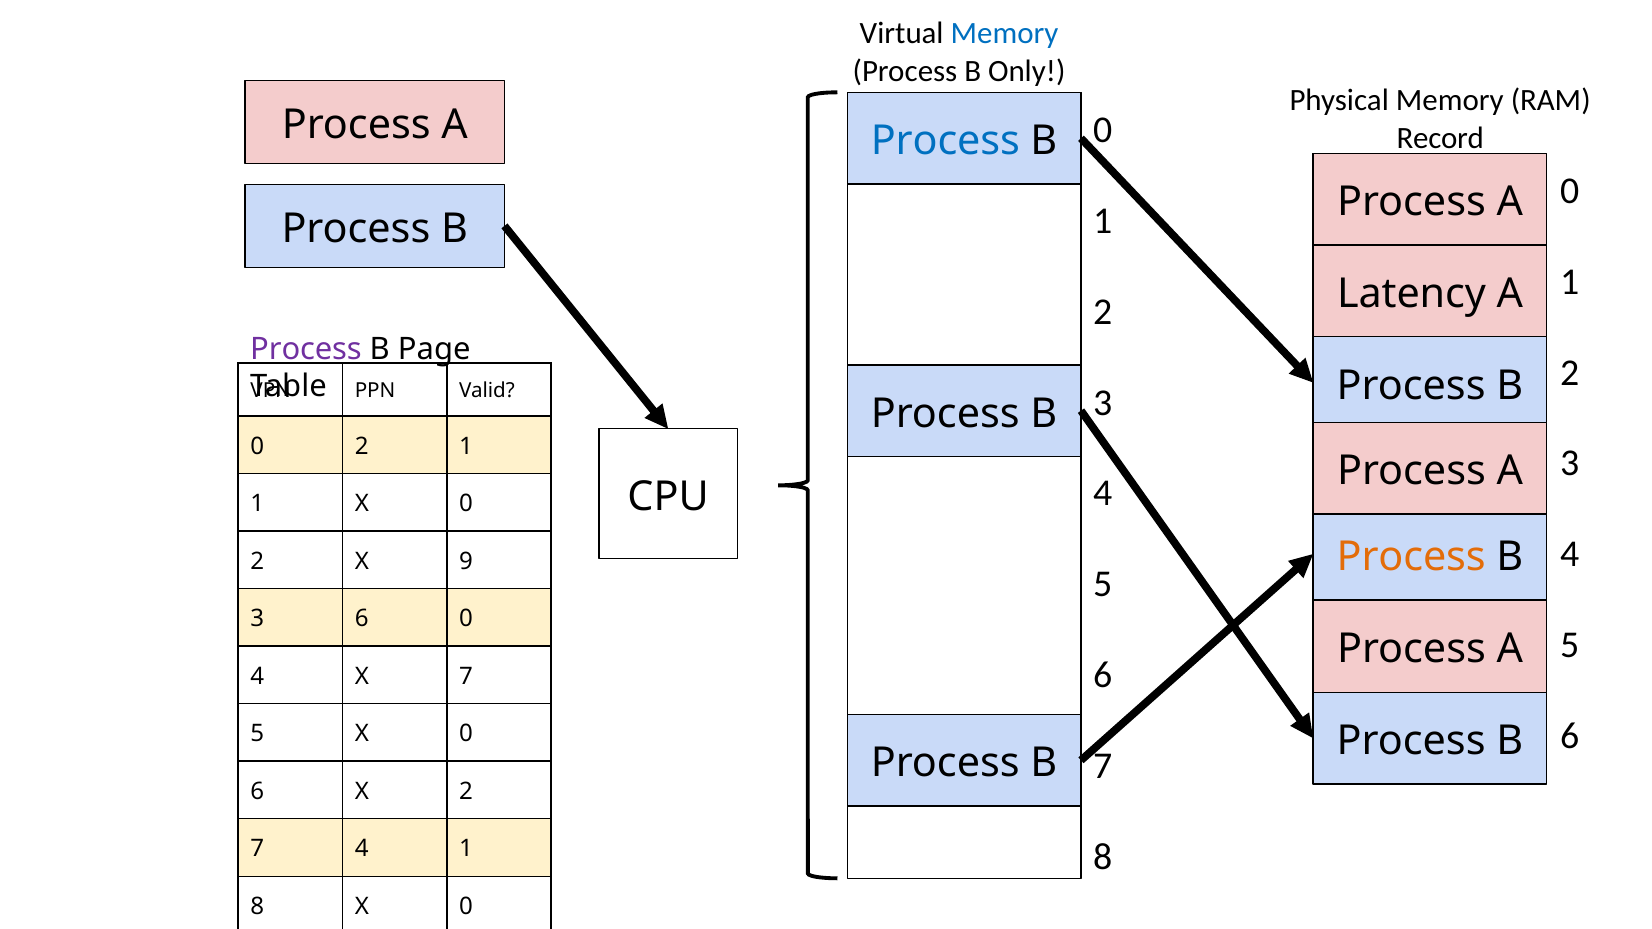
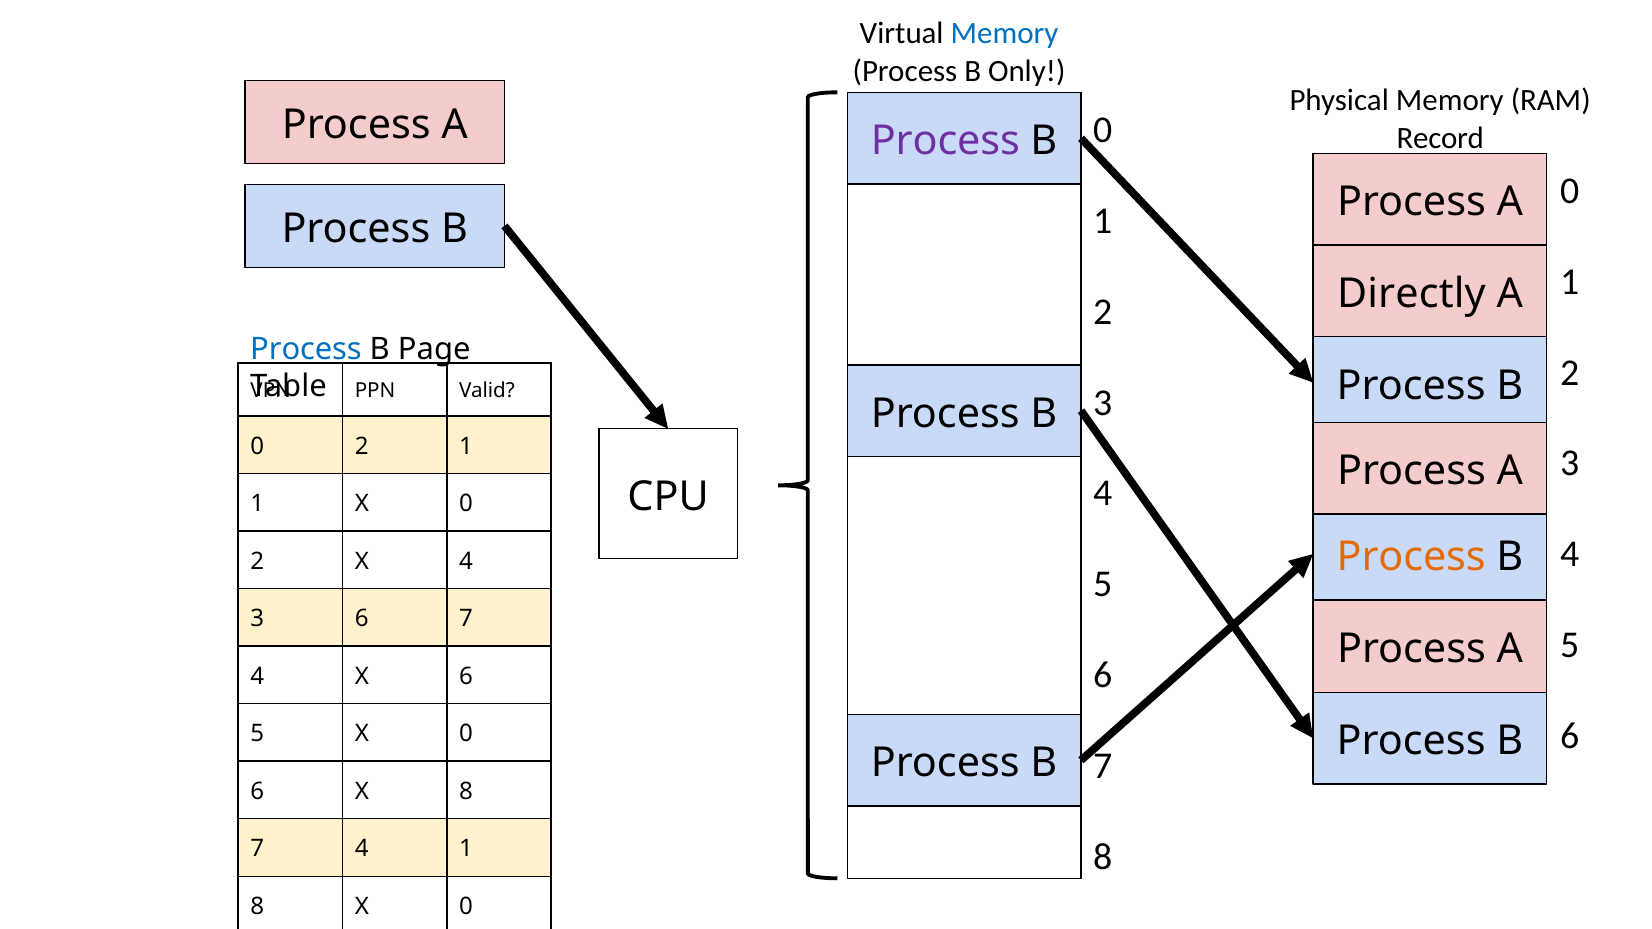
Process at (945, 141) colour: blue -> purple
Latency: Latency -> Directly
Process at (306, 350) colour: purple -> blue
X 9: 9 -> 4
3 6 0: 0 -> 7
X 7: 7 -> 6
X 2: 2 -> 8
